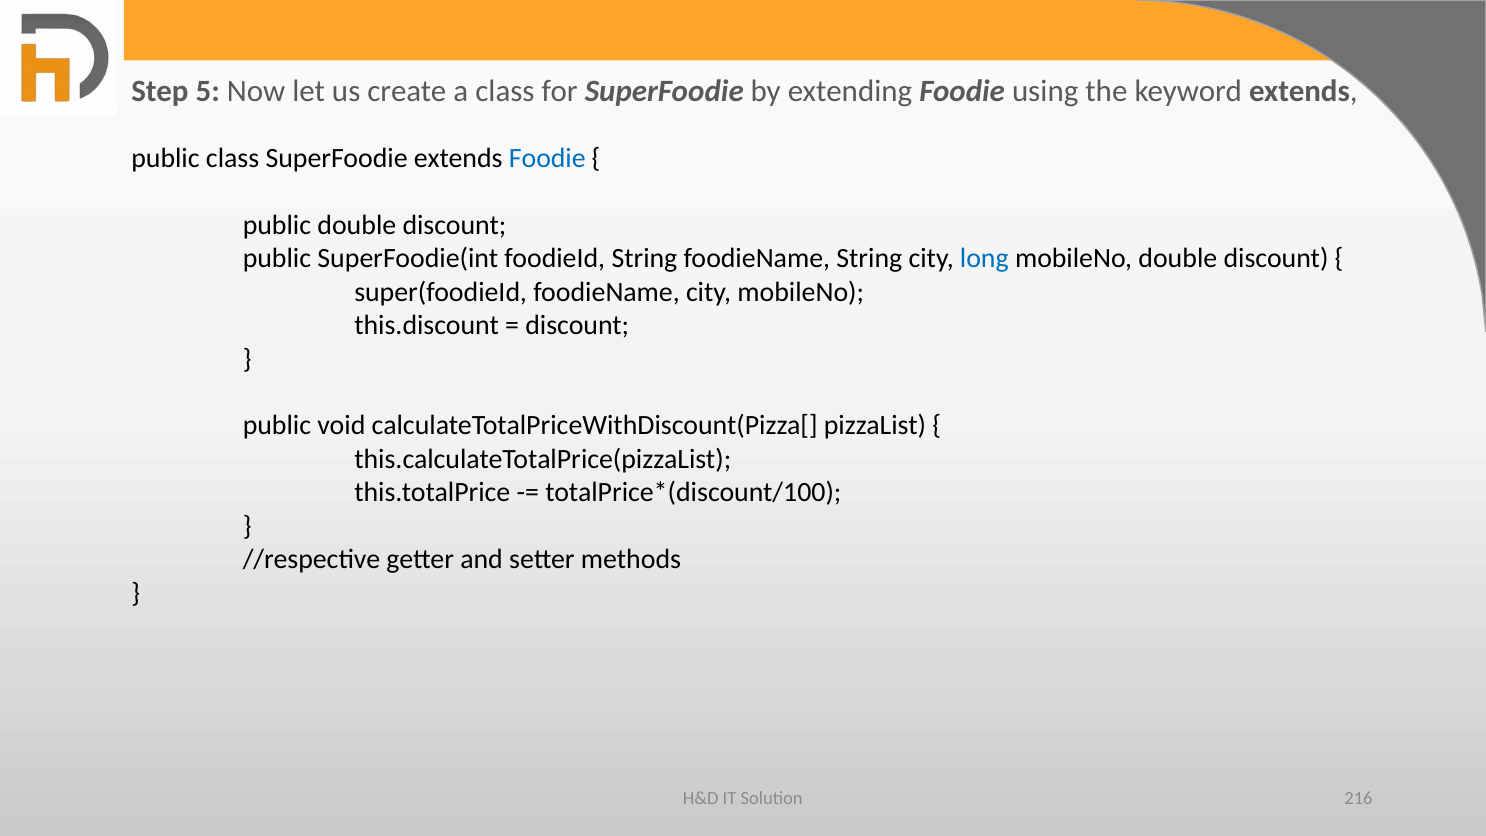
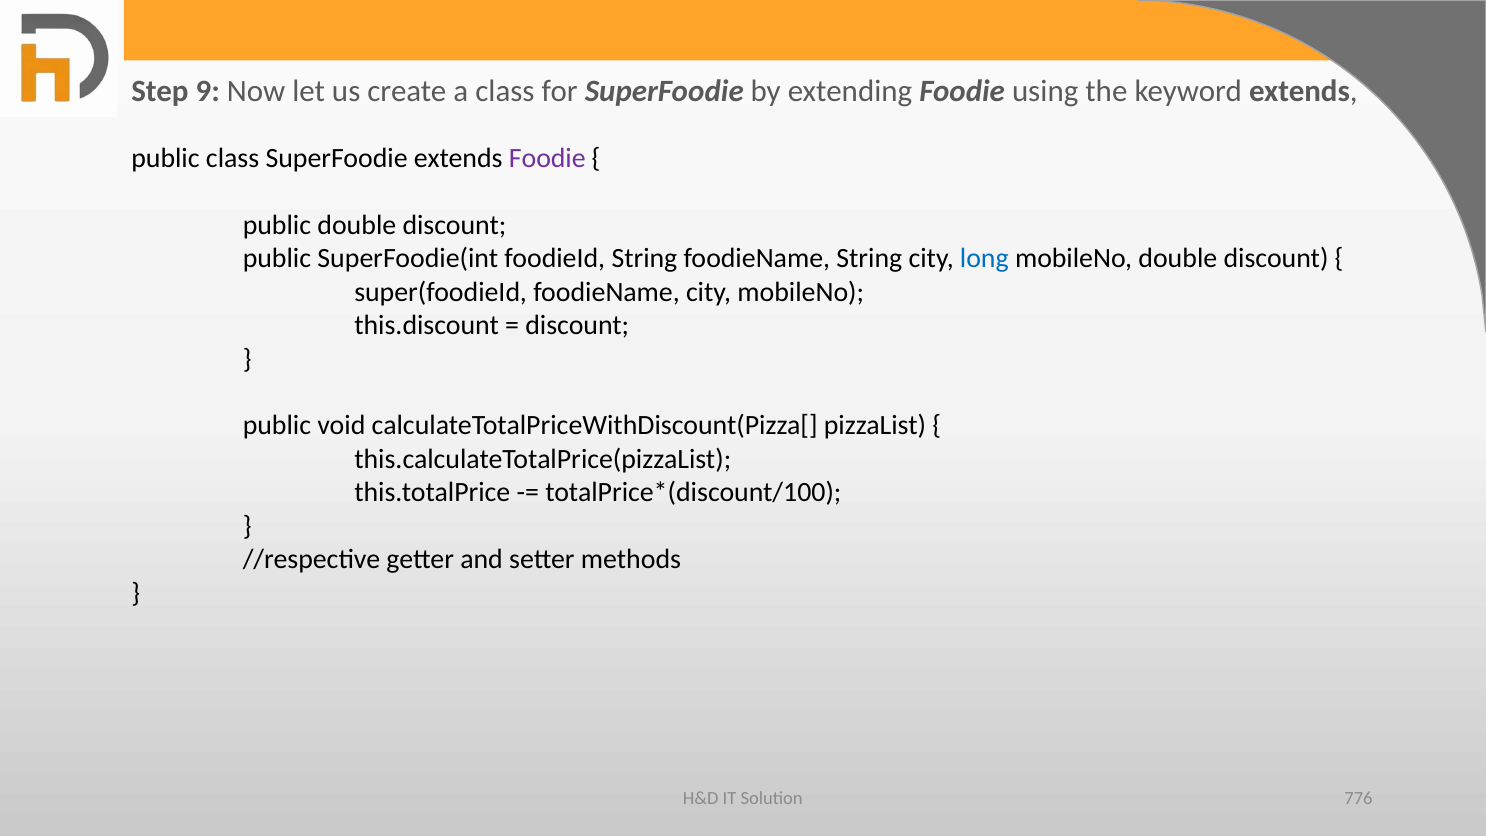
5: 5 -> 9
Foodie at (547, 158) colour: blue -> purple
216: 216 -> 776
